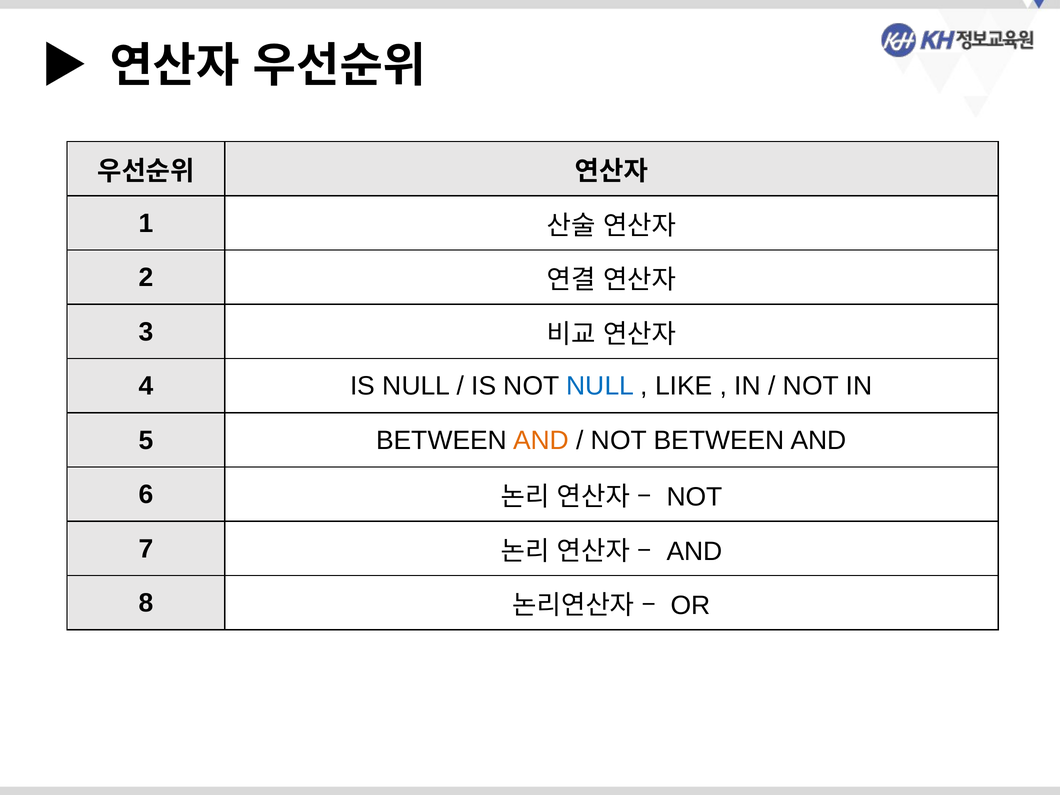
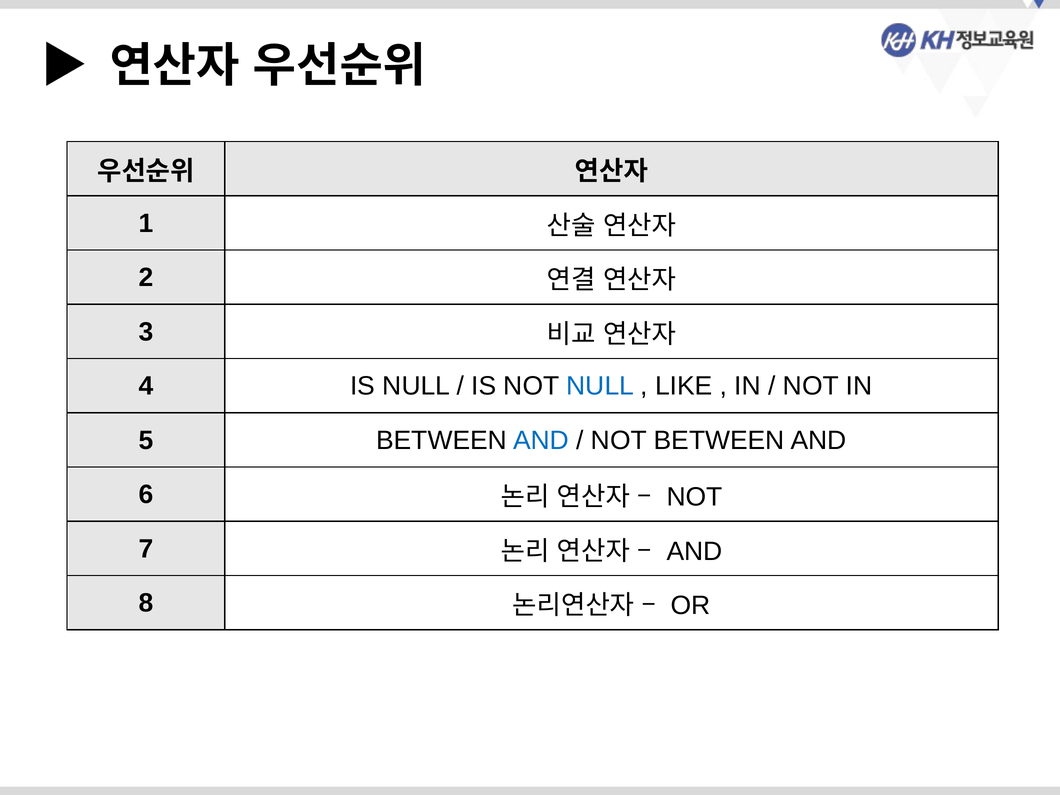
AND at (541, 440) colour: orange -> blue
